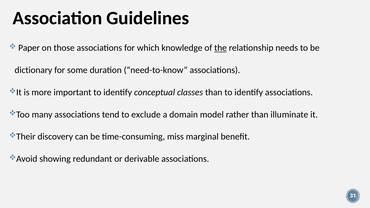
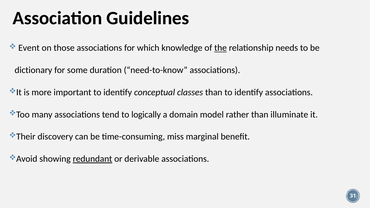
Paper: Paper -> Event
exclude: exclude -> logically
redundant underline: none -> present
